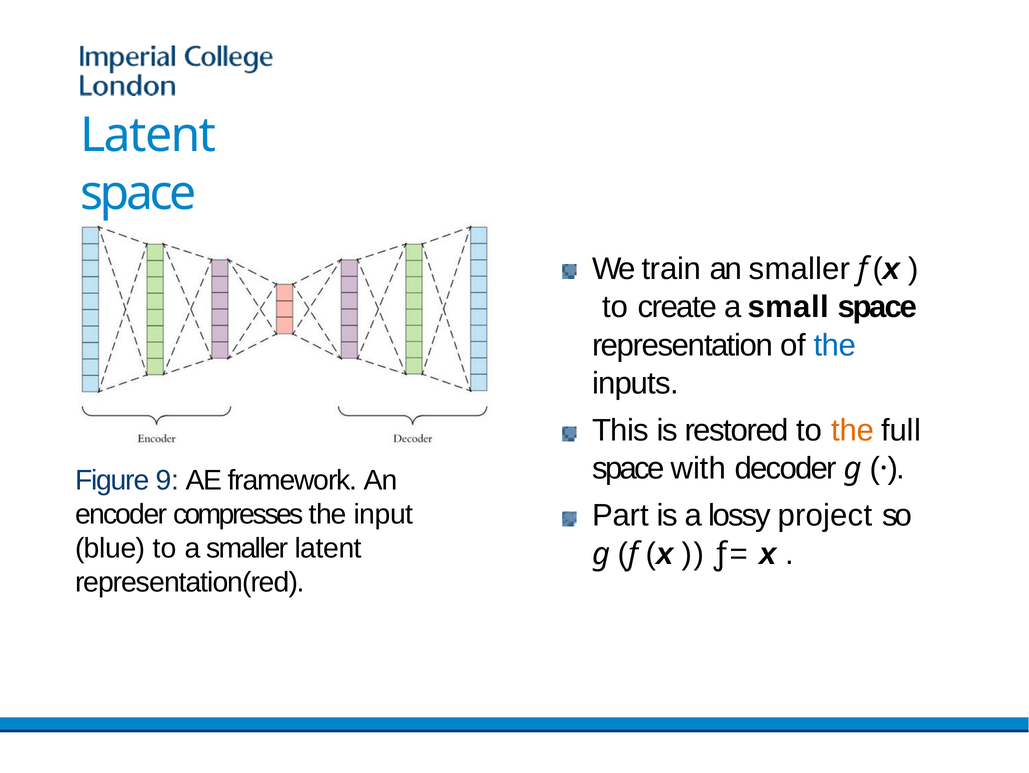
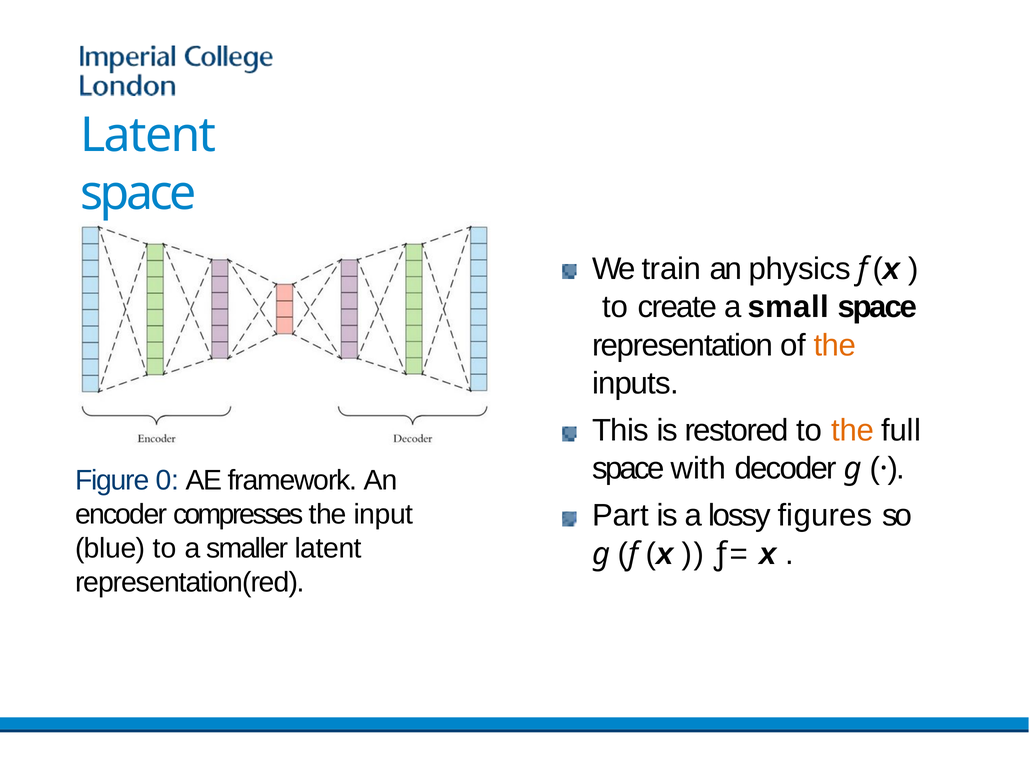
an smaller: smaller -> physics
the at (835, 345) colour: blue -> orange
9: 9 -> 0
project: project -> figures
